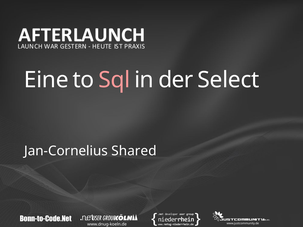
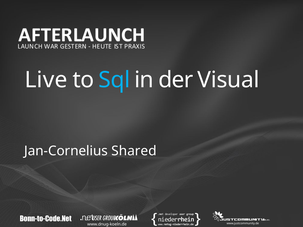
Eine: Eine -> Live
Sql colour: pink -> light blue
Select: Select -> Visual
